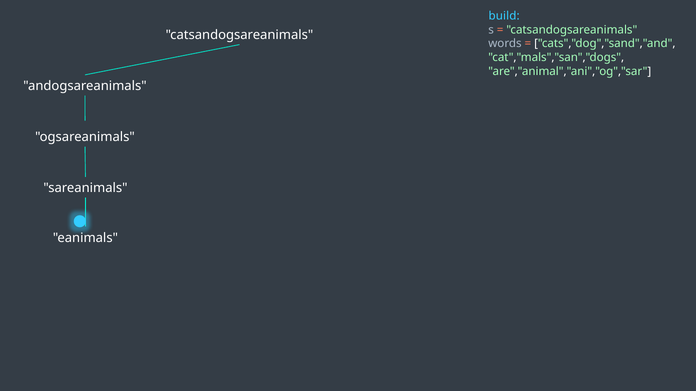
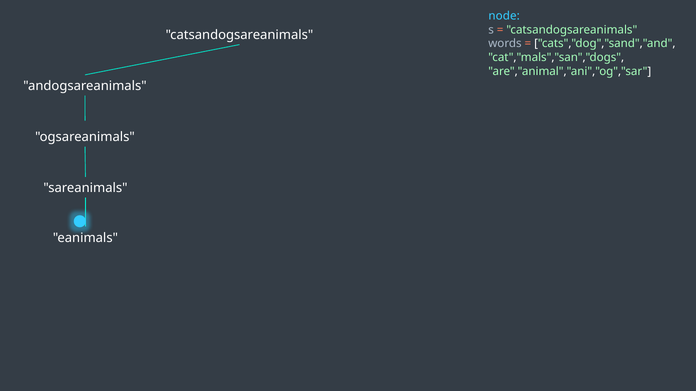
build: build -> node
